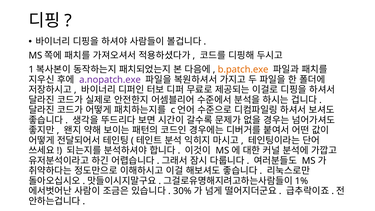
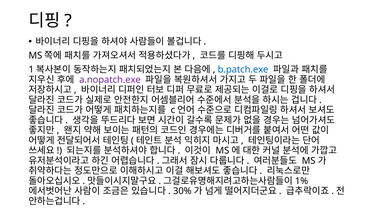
b.patch.exe colour: orange -> blue
